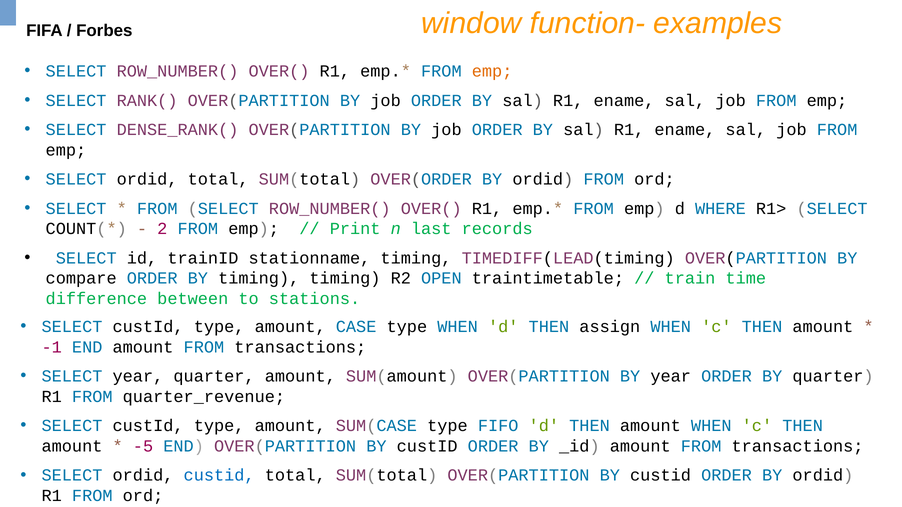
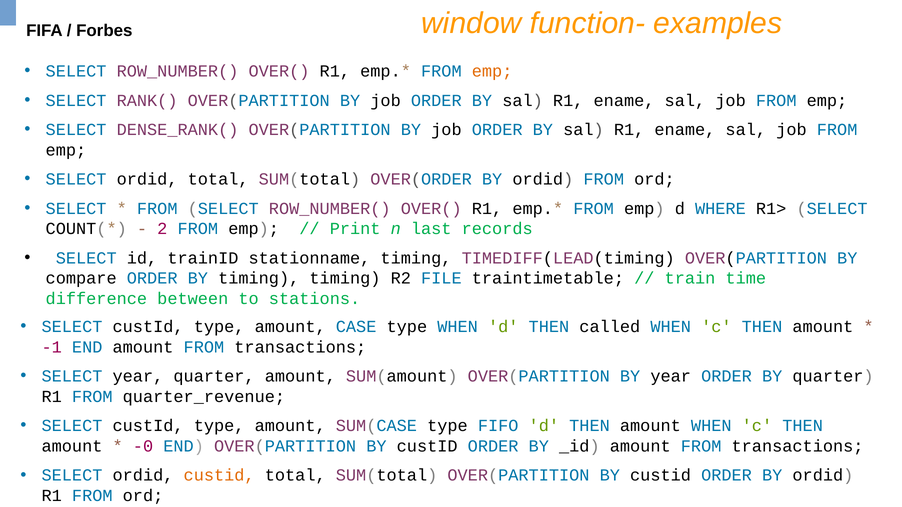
OPEN: OPEN -> FILE
assign: assign -> called
-5: -5 -> -0
custid at (219, 476) colour: blue -> orange
